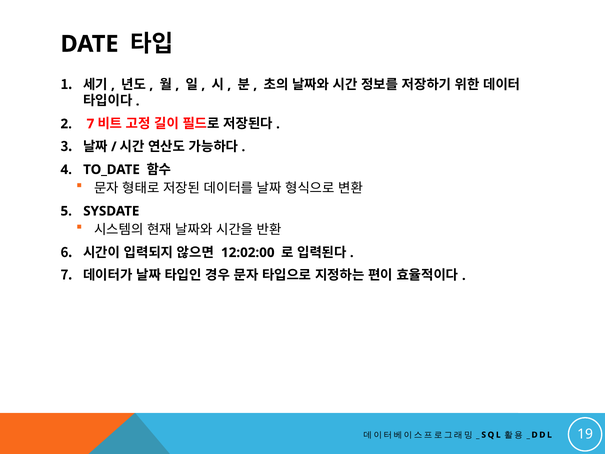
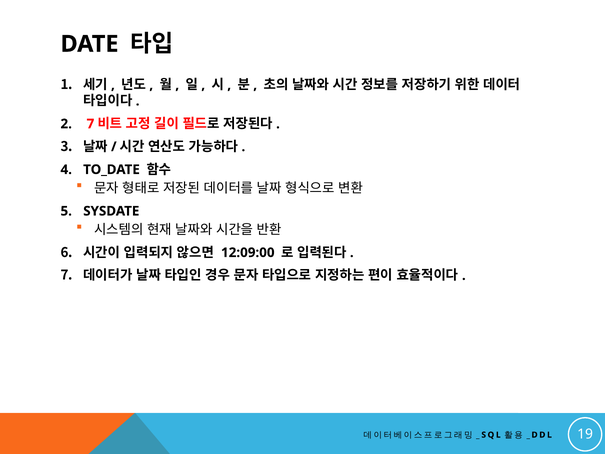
12:02:00: 12:02:00 -> 12:09:00
